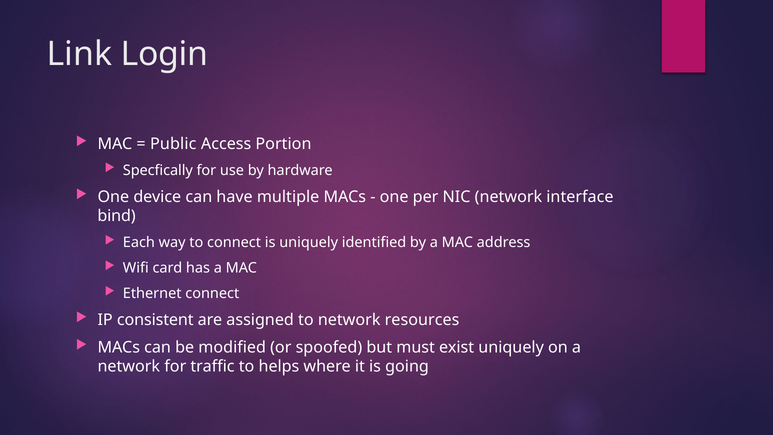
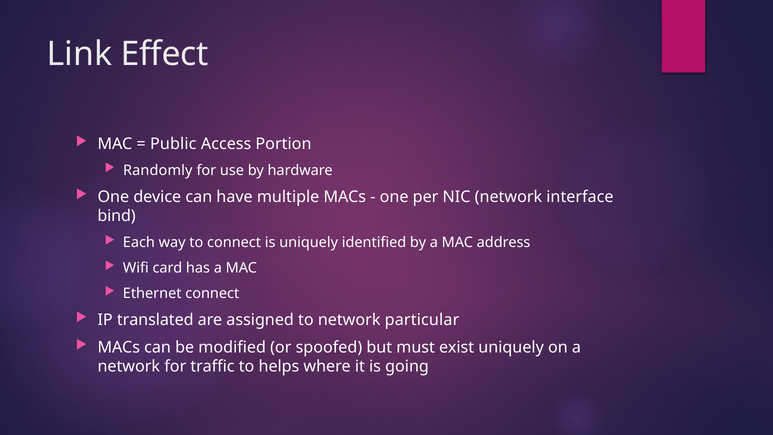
Login: Login -> Effect
Specfically: Specfically -> Randomly
consistent: consistent -> translated
resources: resources -> particular
